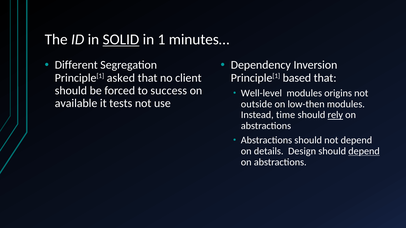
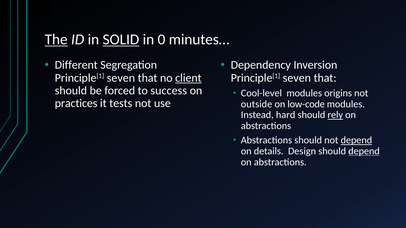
The underline: none -> present
1: 1 -> 0
asked at (121, 78): asked -> seven
client underline: none -> present
based at (297, 78): based -> seven
Well-level: Well-level -> Cool-level
available: available -> practices
low-then: low-then -> low-code
time: time -> hard
depend at (356, 140) underline: none -> present
